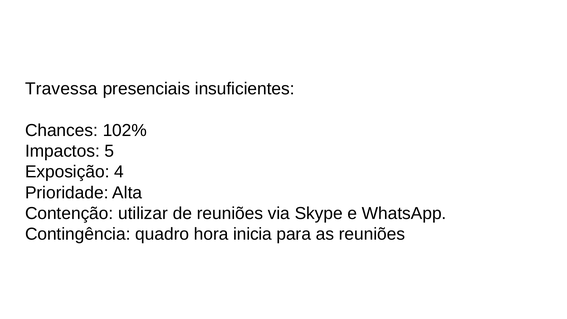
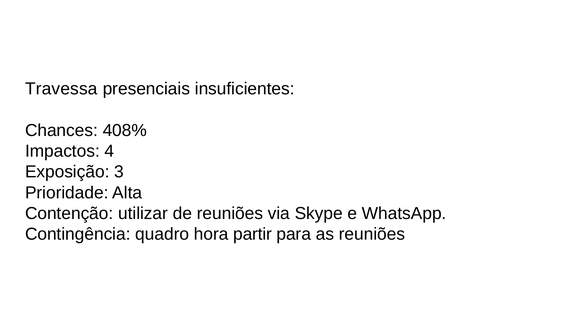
102%: 102% -> 408%
5: 5 -> 4
4: 4 -> 3
inicia: inicia -> partir
